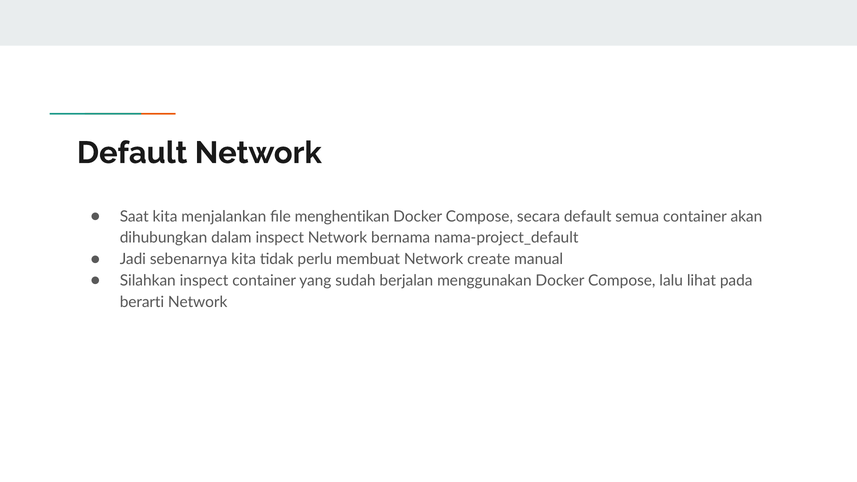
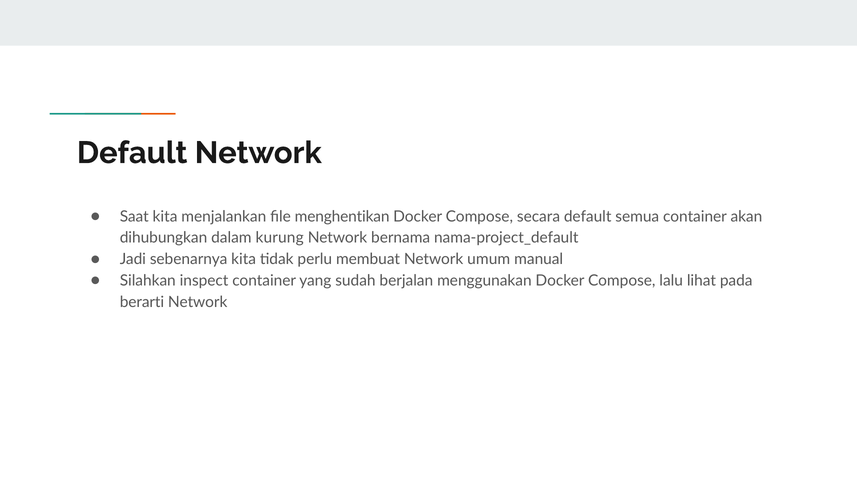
dalam inspect: inspect -> kurung
create: create -> umum
